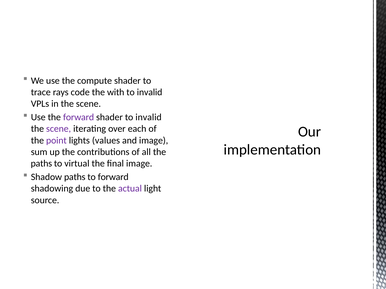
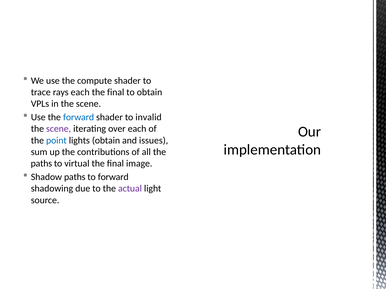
rays code: code -> each
with at (116, 92): with -> final
invalid at (150, 92): invalid -> obtain
forward at (79, 117) colour: purple -> blue
point colour: purple -> blue
lights values: values -> obtain
and image: image -> issues
